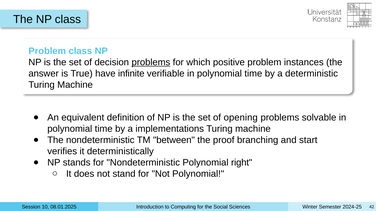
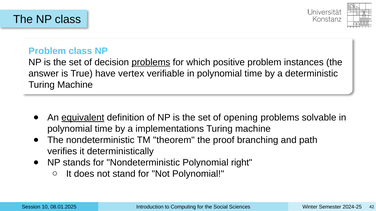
infinite: infinite -> vertex
equivalent underline: none -> present
between: between -> theorem
start: start -> path
